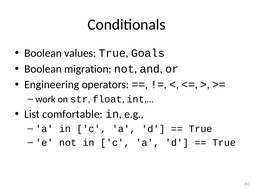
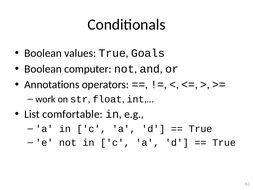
migration: migration -> computer
Engineering: Engineering -> Annotations
